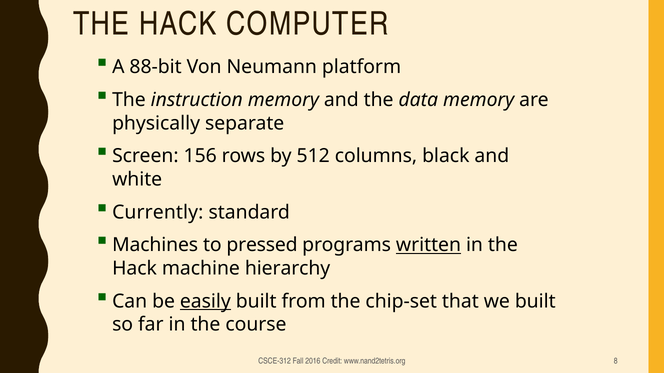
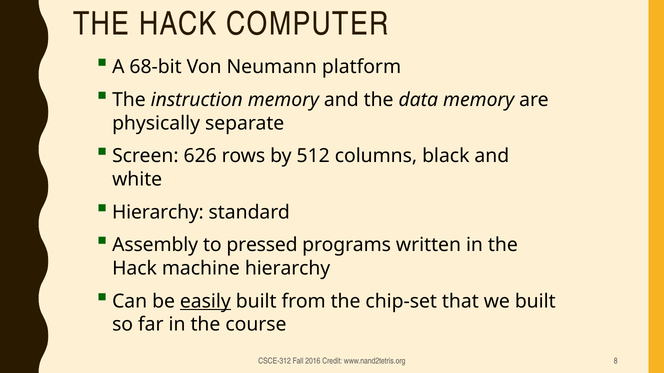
88-bit: 88-bit -> 68-bit
156: 156 -> 626
Currently at (158, 212): Currently -> Hierarchy
Machines: Machines -> Assembly
written underline: present -> none
